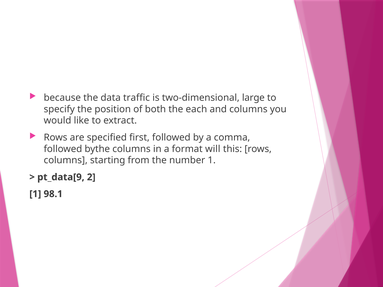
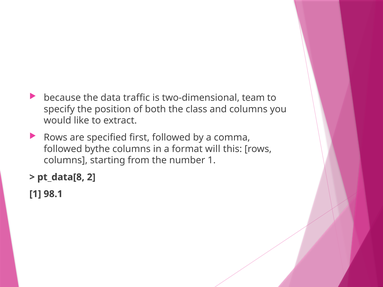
large: large -> team
each: each -> class
pt_data[9: pt_data[9 -> pt_data[8
